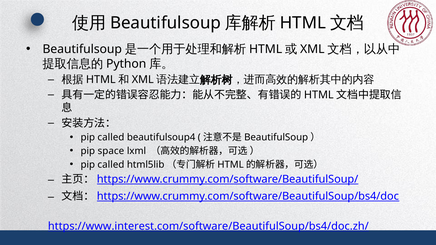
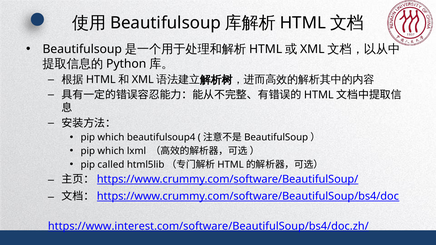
called at (111, 138): called -> which
space at (111, 151): space -> which
